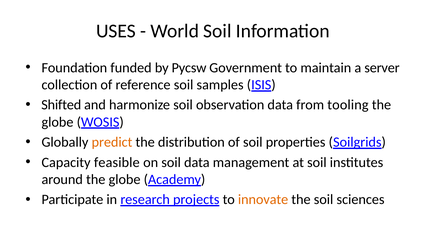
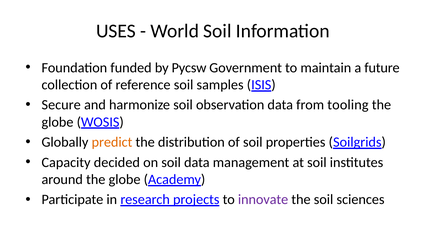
server: server -> future
Shifted: Shifted -> Secure
feasible: feasible -> decided
innovate colour: orange -> purple
